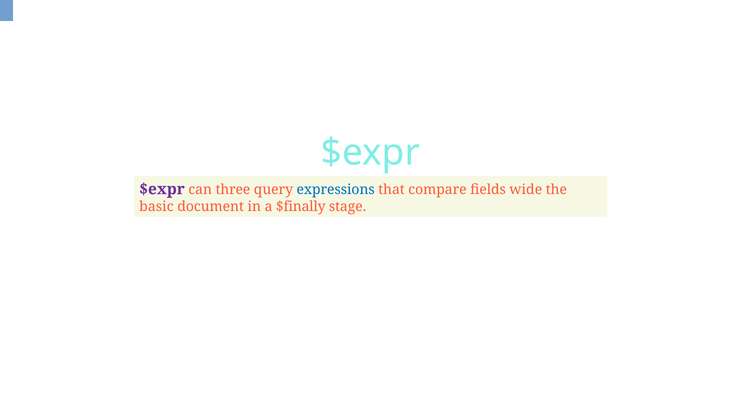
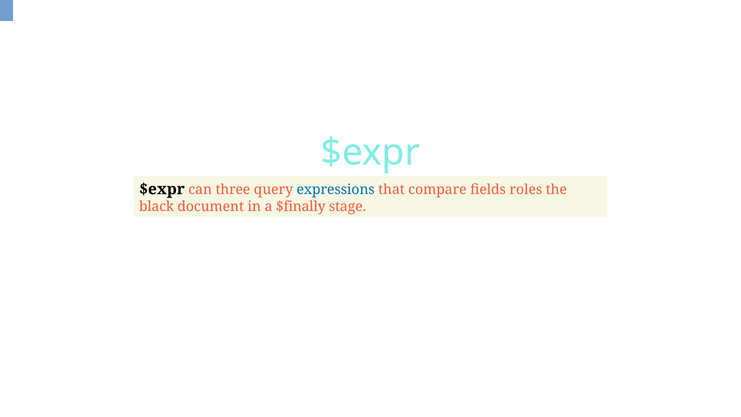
$expr at (162, 189) colour: purple -> black
wide: wide -> roles
basic: basic -> black
